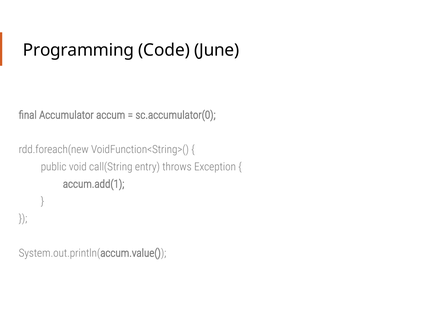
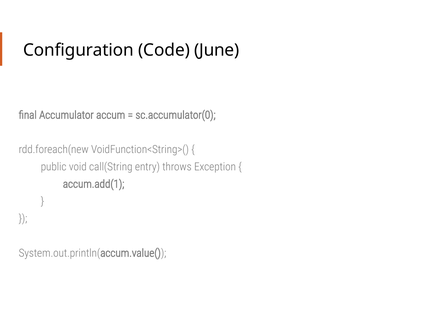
Programming: Programming -> Configuration
